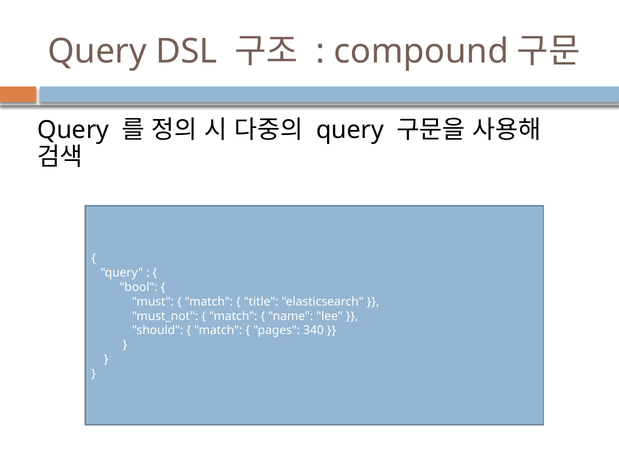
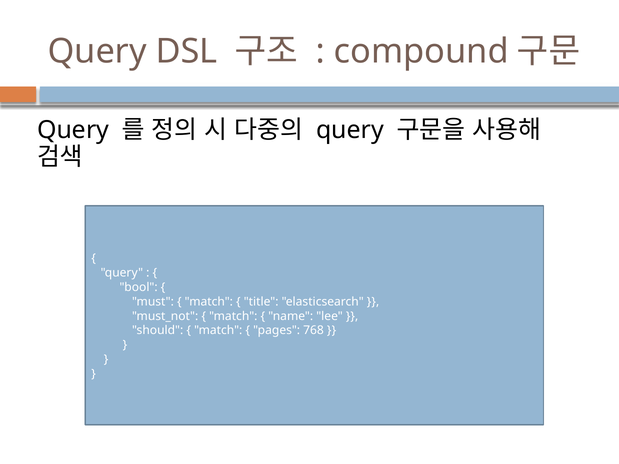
340: 340 -> 768
